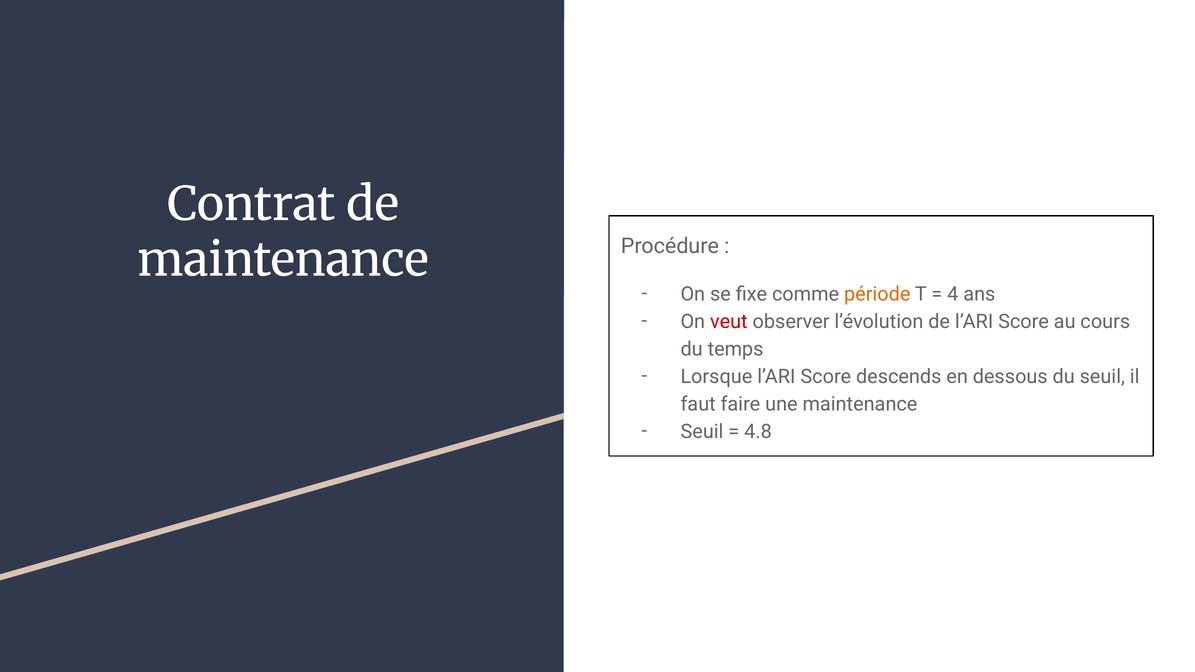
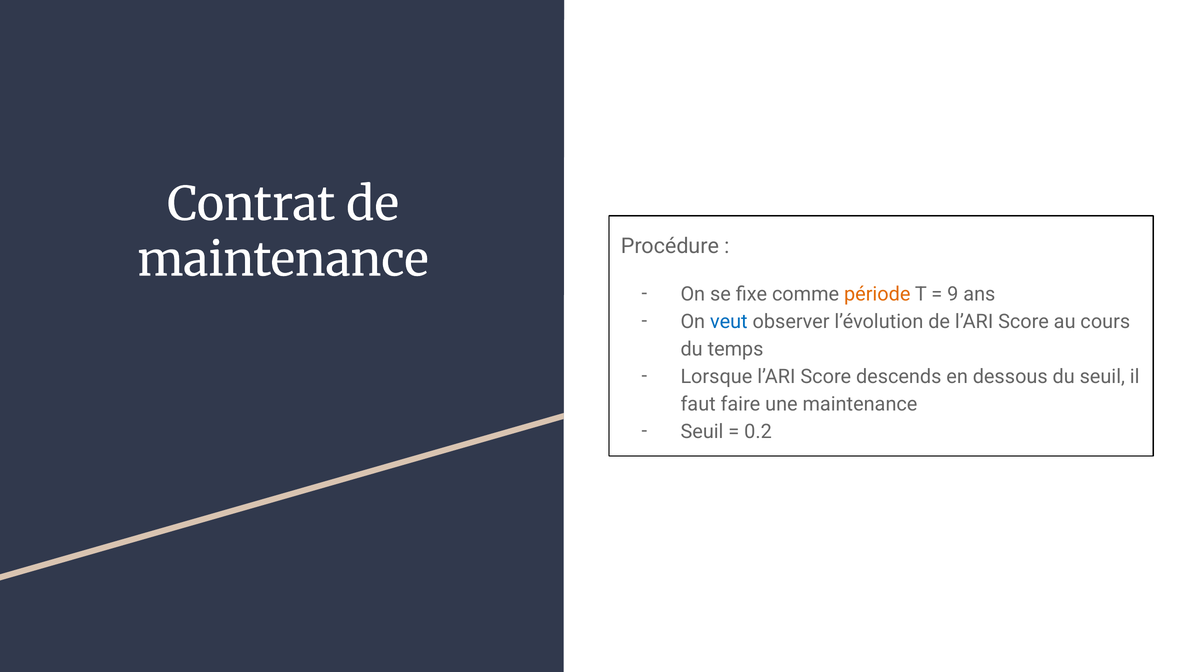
4: 4 -> 9
veut colour: red -> blue
4.8: 4.8 -> 0.2
